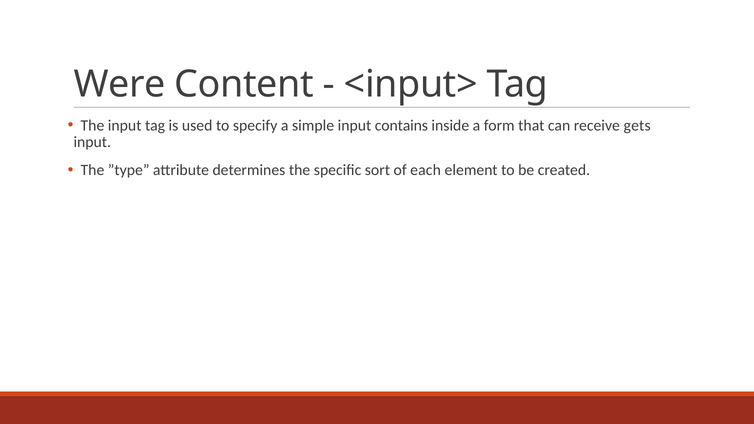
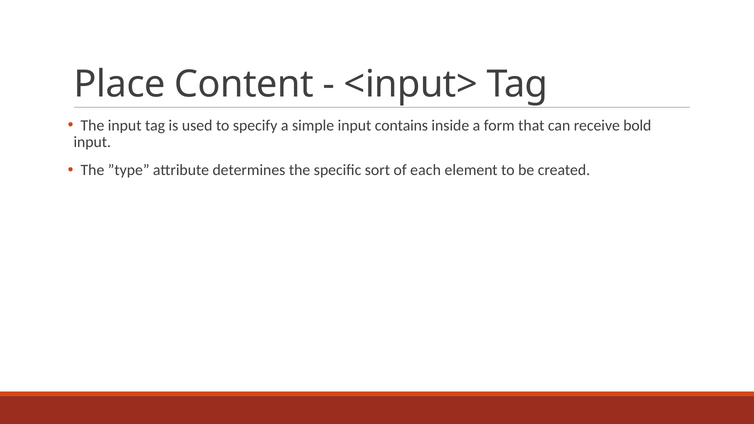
Were: Were -> Place
gets: gets -> bold
